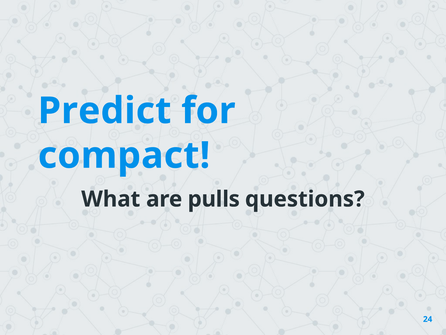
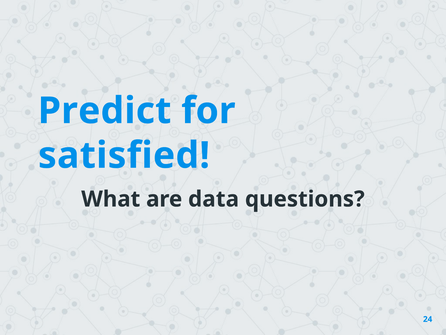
compact: compact -> satisfied
pulls: pulls -> data
